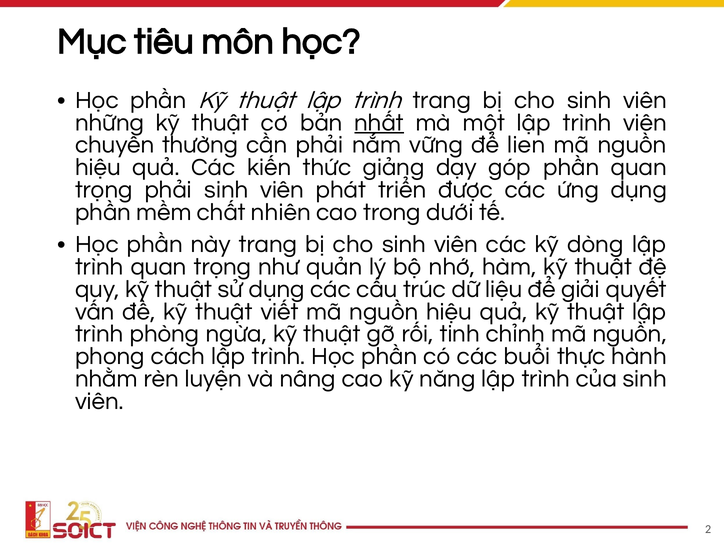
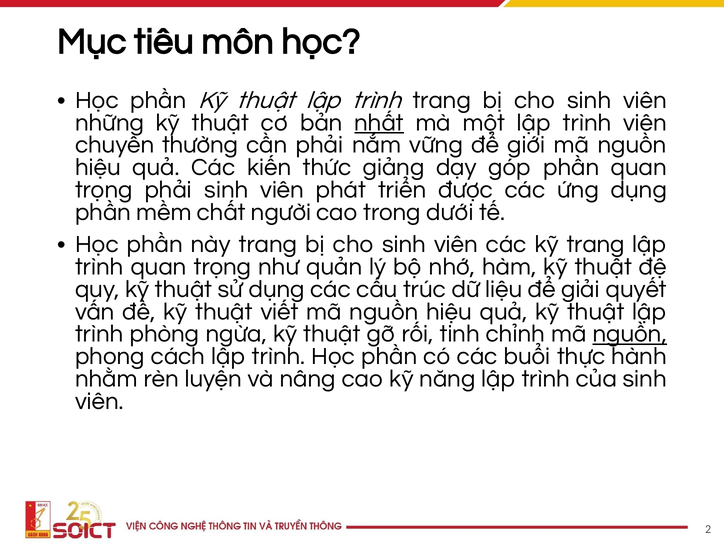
lien: lien -> giới
nhiên: nhiên -> người
kỹ dòng: dòng -> trang
nguồn at (630, 334) underline: none -> present
